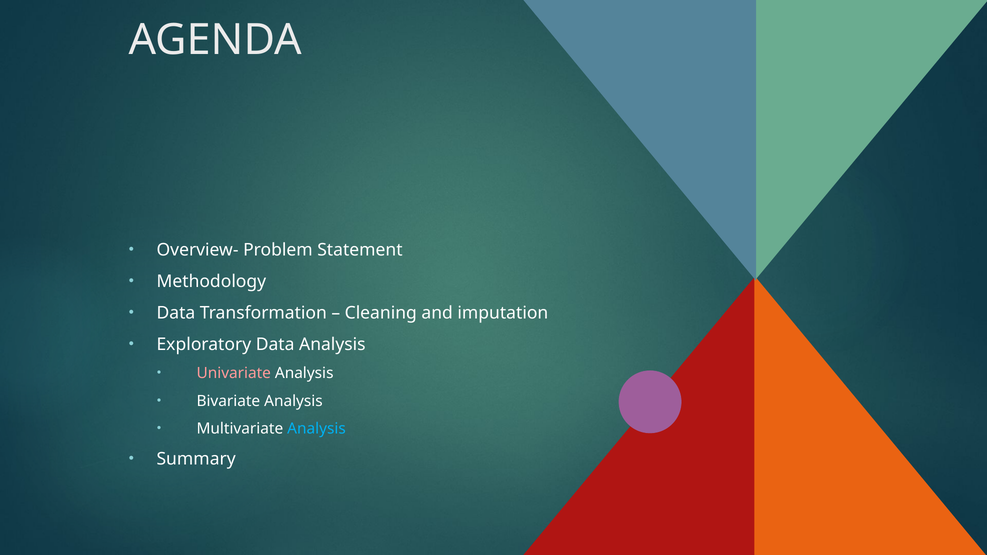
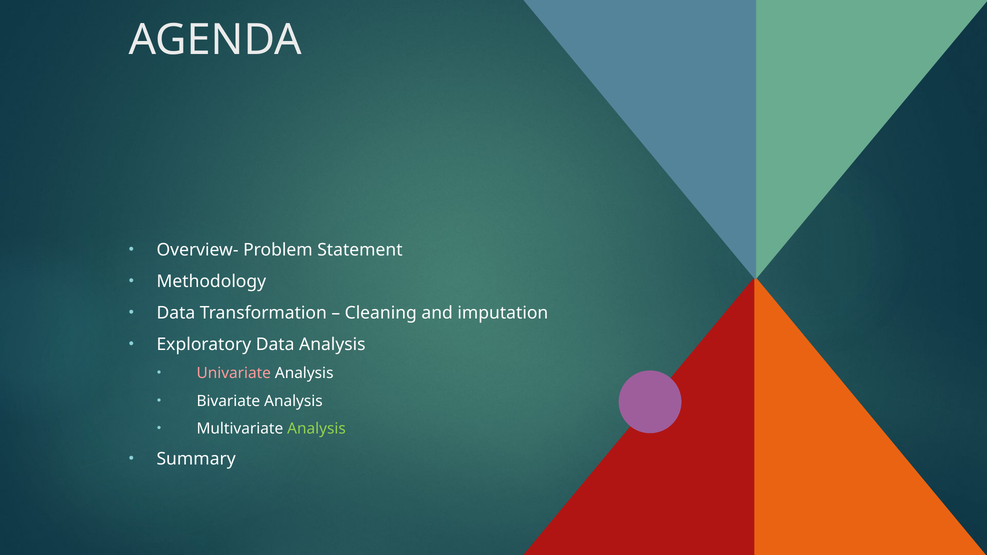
Analysis at (317, 429) colour: light blue -> light green
